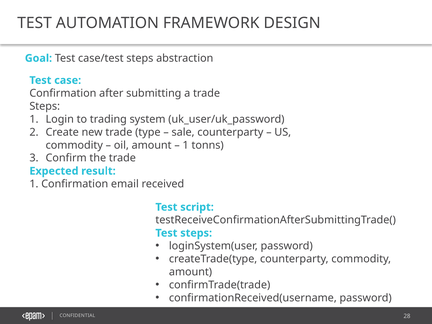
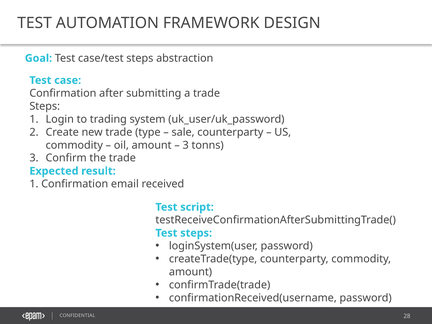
1 at (186, 145): 1 -> 3
